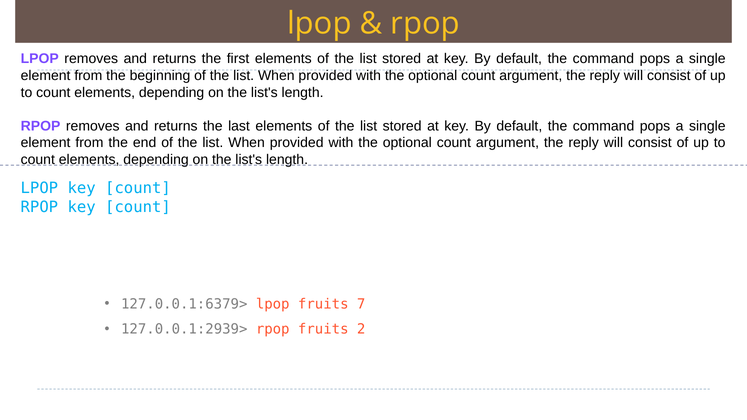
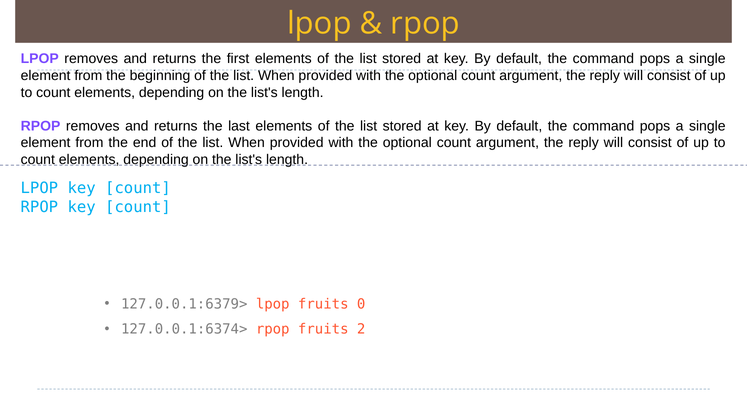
7: 7 -> 0
127.0.0.1:2939>: 127.0.0.1:2939> -> 127.0.0.1:6374>
